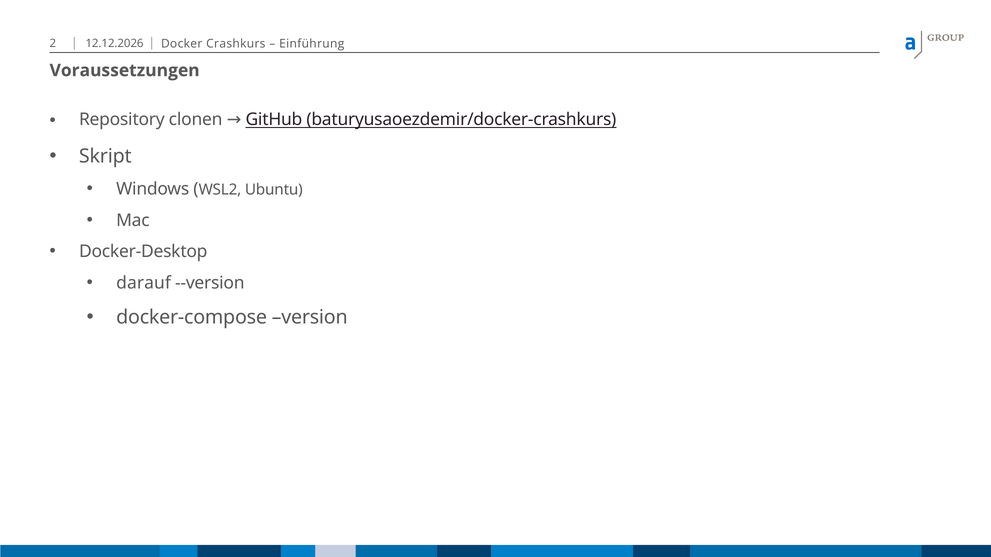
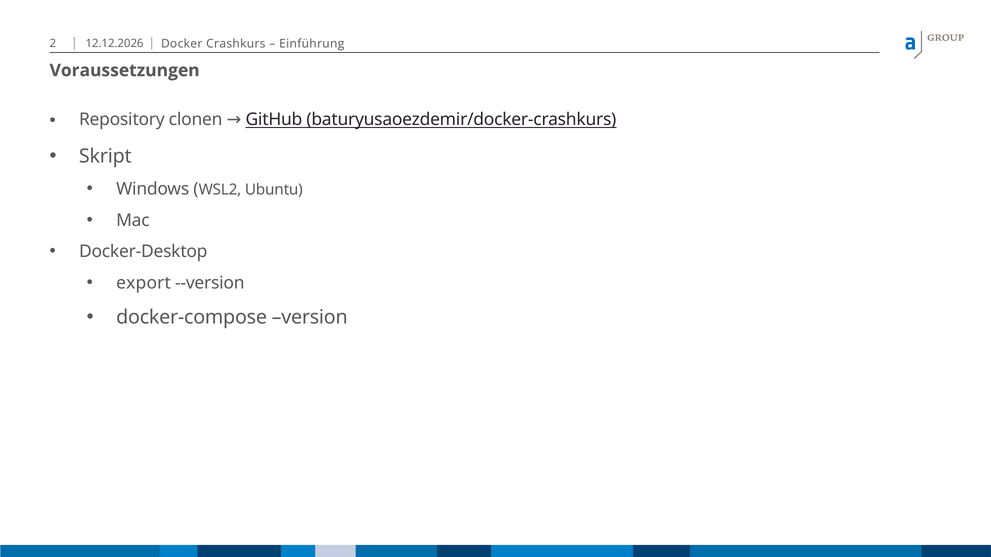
darauf: darauf -> export
